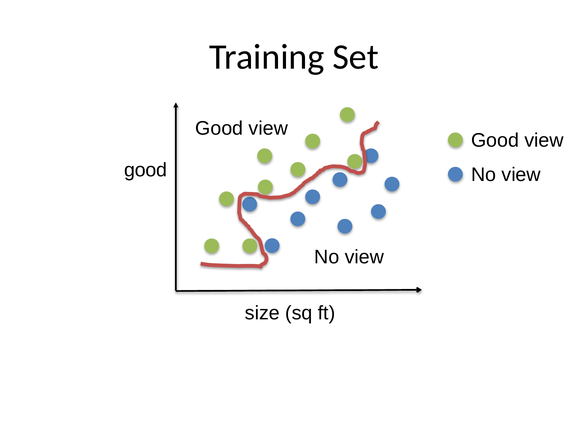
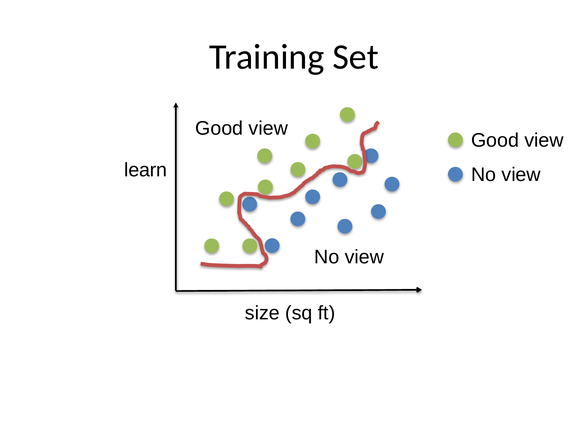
good at (146, 170): good -> learn
